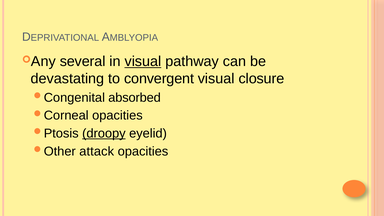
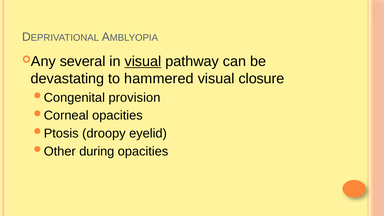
convergent: convergent -> hammered
absorbed: absorbed -> provision
droopy underline: present -> none
attack: attack -> during
